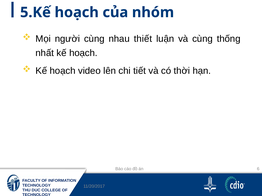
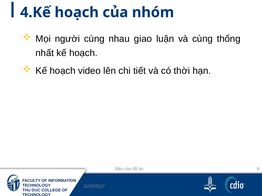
5.Kế: 5.Kế -> 4.Kế
thiết: thiết -> giao
